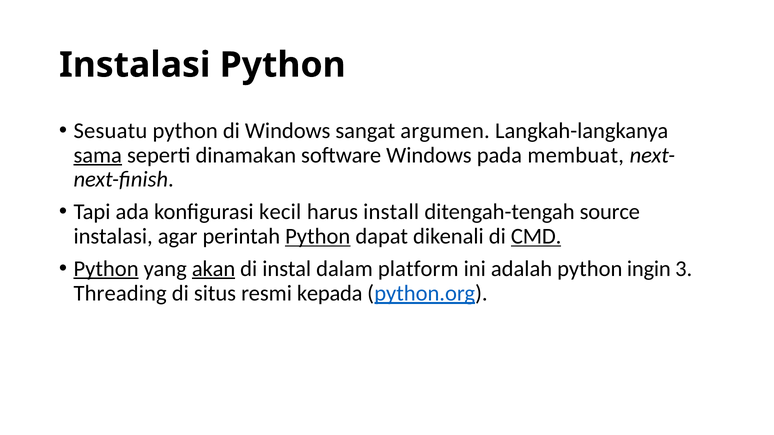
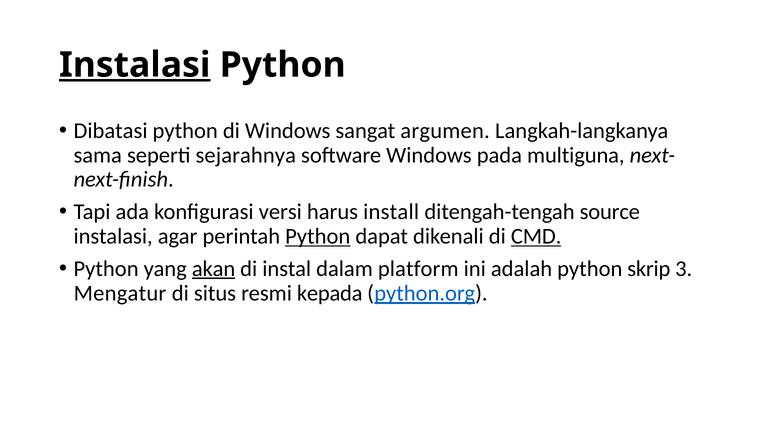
Instalasi at (135, 65) underline: none -> present
Sesuatu: Sesuatu -> Dibatasi
sama underline: present -> none
dinamakan: dinamakan -> sejarahnya
membuat: membuat -> multiguna
kecil: kecil -> versi
Python at (106, 269) underline: present -> none
ingin: ingin -> skrip
Threading: Threading -> Mengatur
